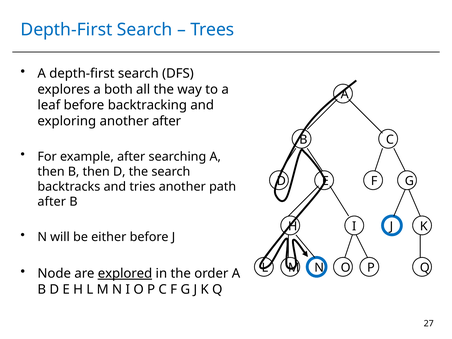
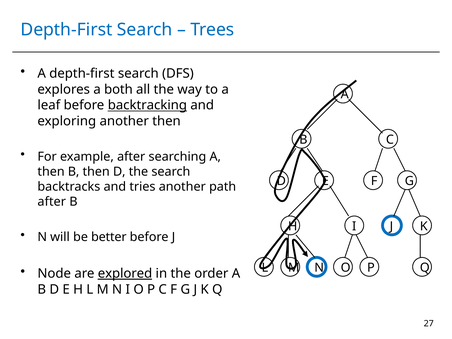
backtracking underline: none -> present
another after: after -> then
either: either -> better
